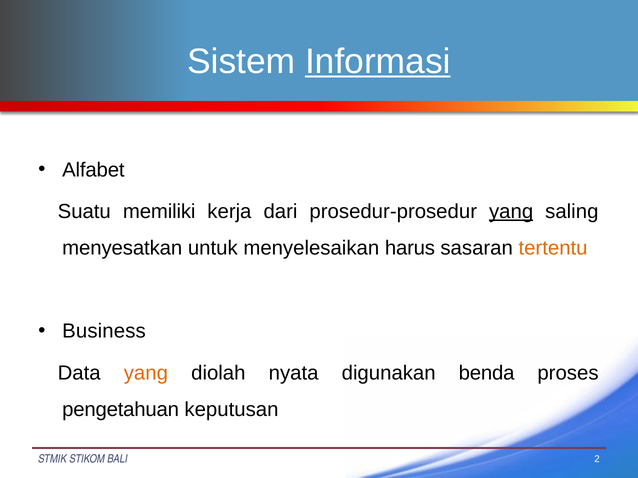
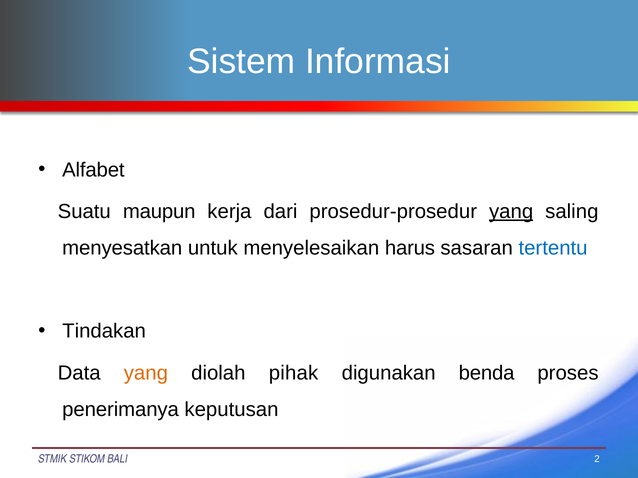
Informasi underline: present -> none
memiliki: memiliki -> maupun
tertentu colour: orange -> blue
Business: Business -> Tindakan
nyata: nyata -> pihak
pengetahuan: pengetahuan -> penerimanya
